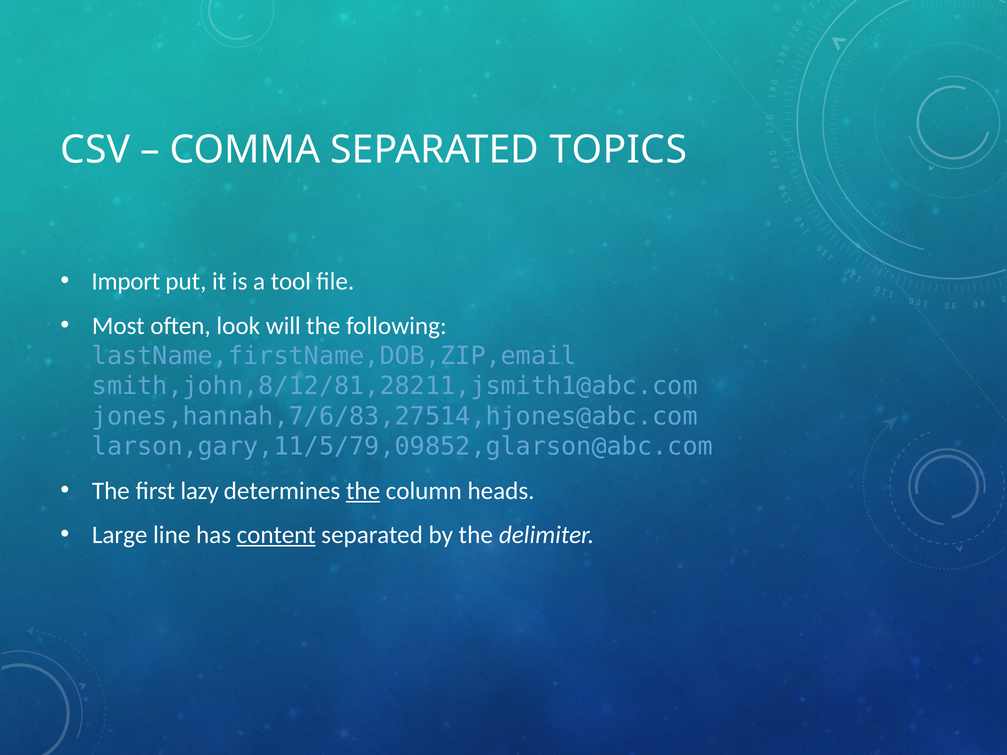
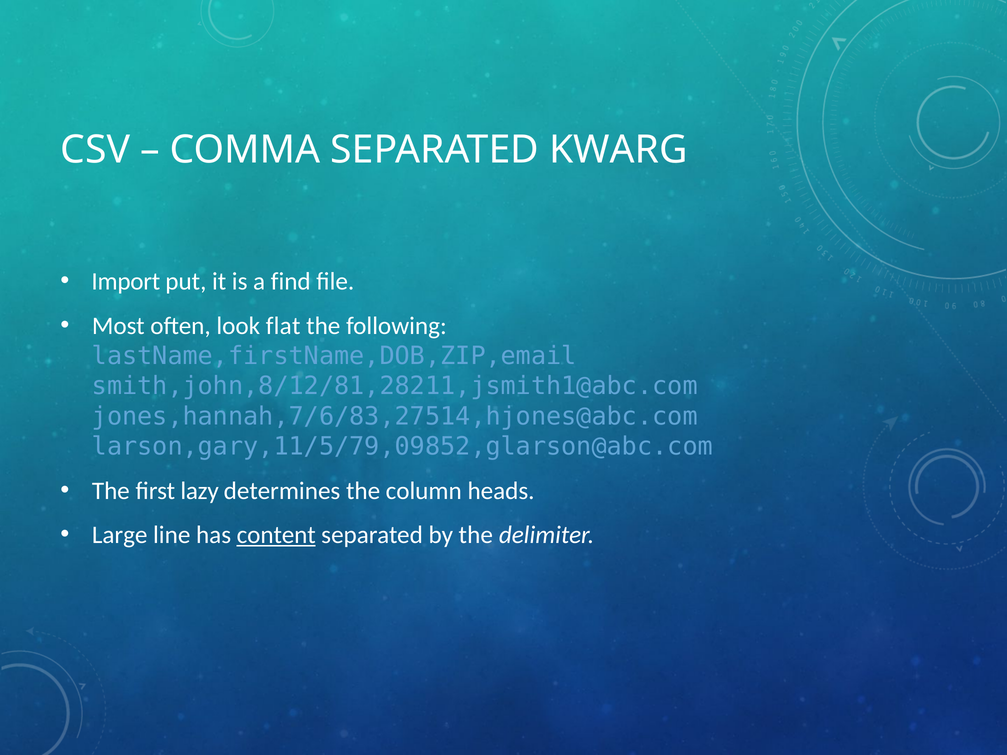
TOPICS: TOPICS -> KWARG
tool: tool -> find
will: will -> flat
the at (363, 491) underline: present -> none
